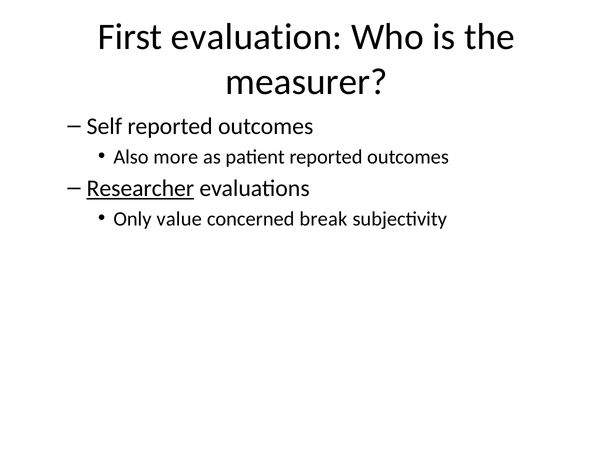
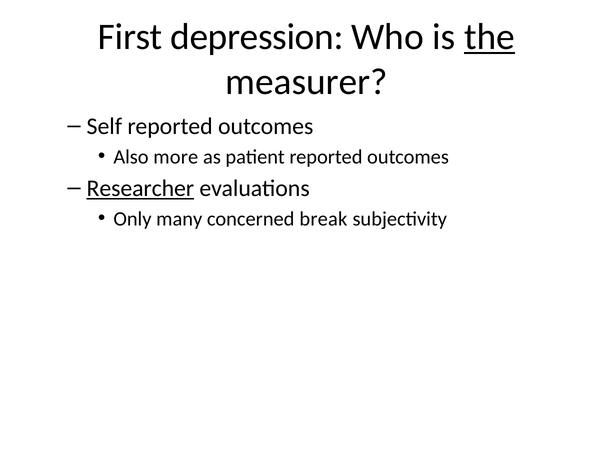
evaluation: evaluation -> depression
the underline: none -> present
value: value -> many
